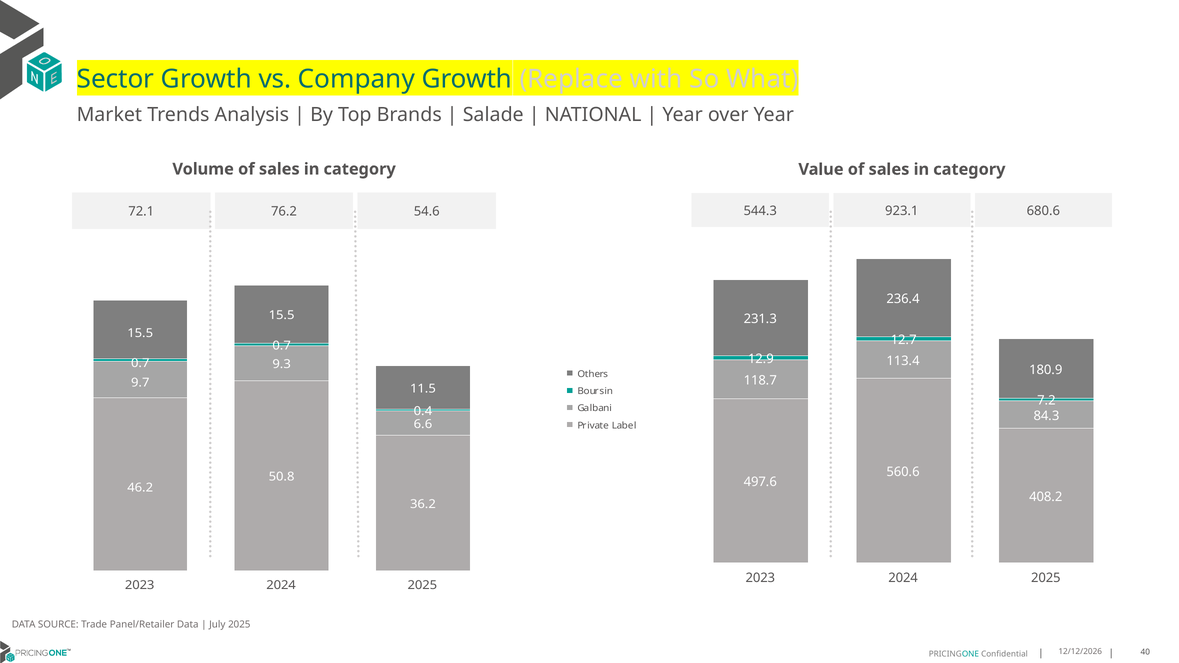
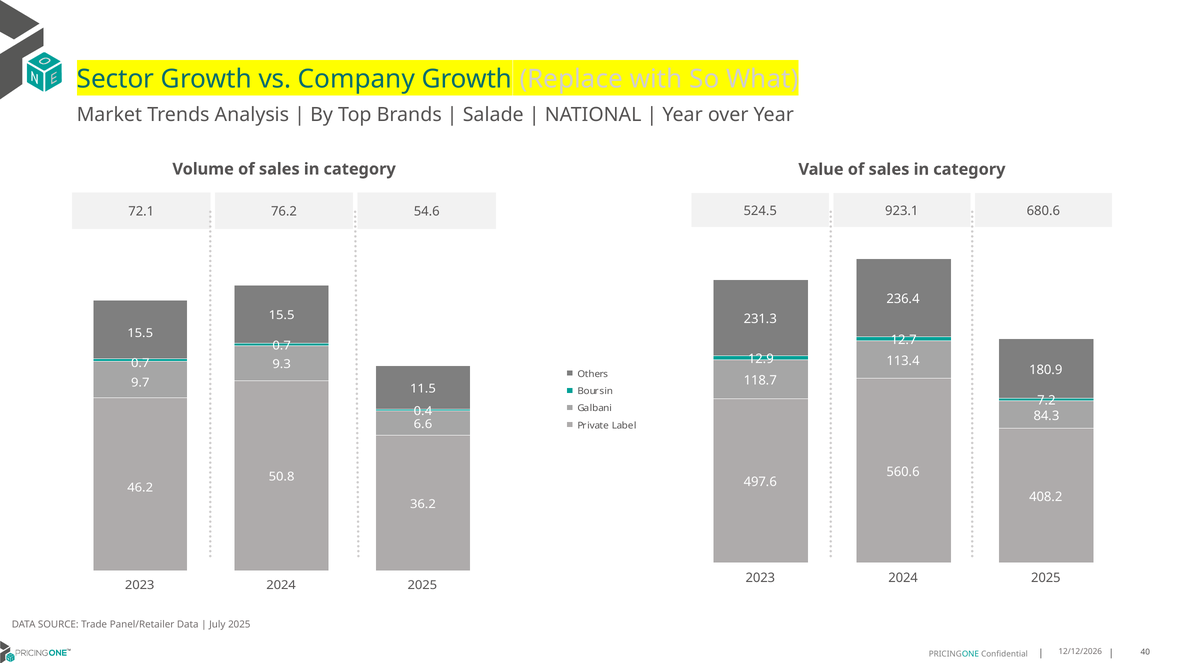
544.3: 544.3 -> 524.5
